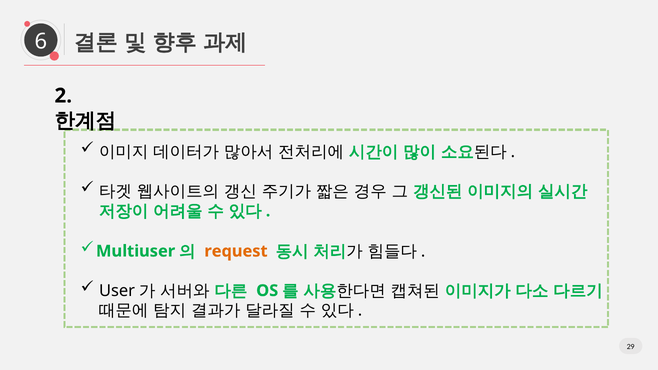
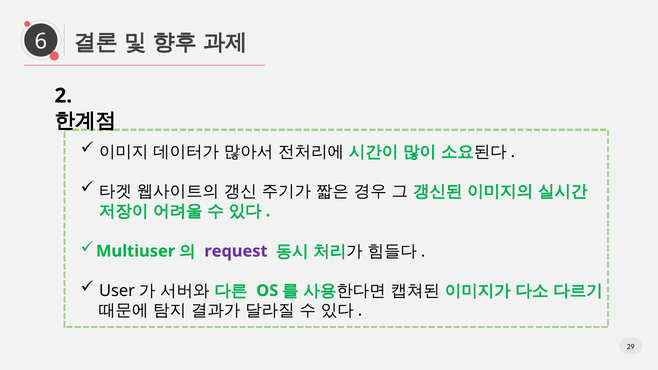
request colour: orange -> purple
